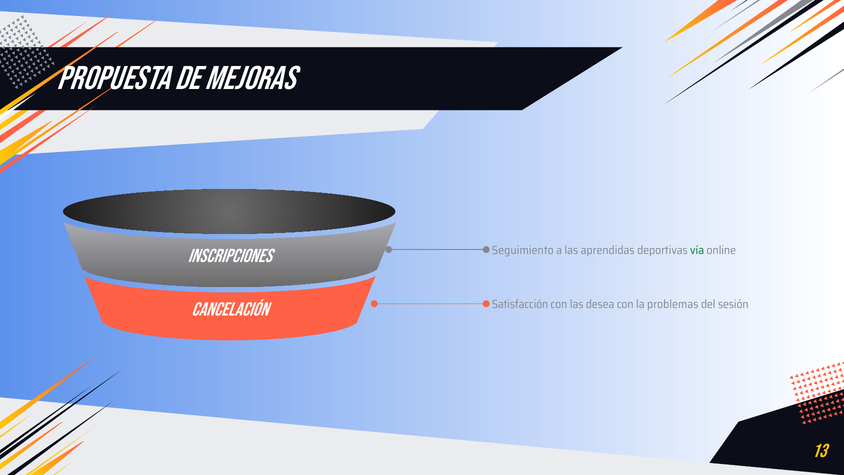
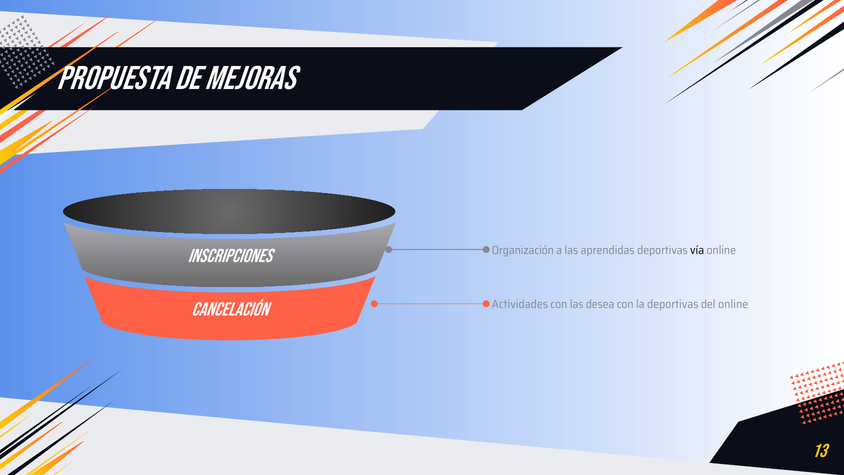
Seguimiento: Seguimiento -> Organización
vía colour: green -> black
Satisfacción: Satisfacción -> Actividades
la problemas: problemas -> deportivas
del sesión: sesión -> online
